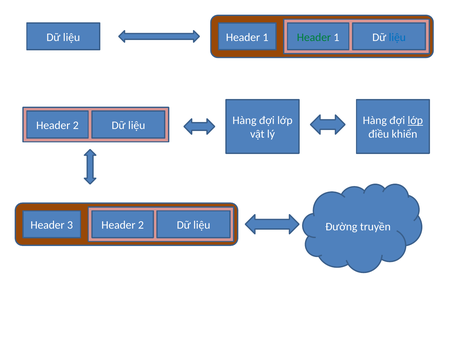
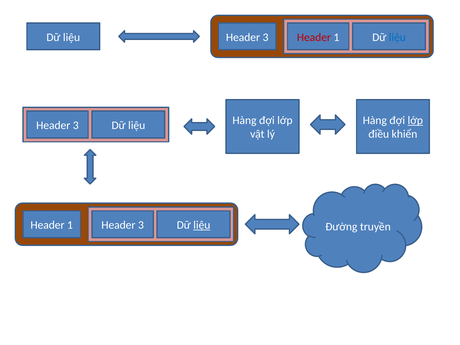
1 at (266, 37): 1 -> 3
Header at (314, 37) colour: green -> red
2 at (76, 125): 2 -> 3
3 at (70, 225): 3 -> 1
2 at (141, 225): 2 -> 3
liệu at (202, 225) underline: none -> present
